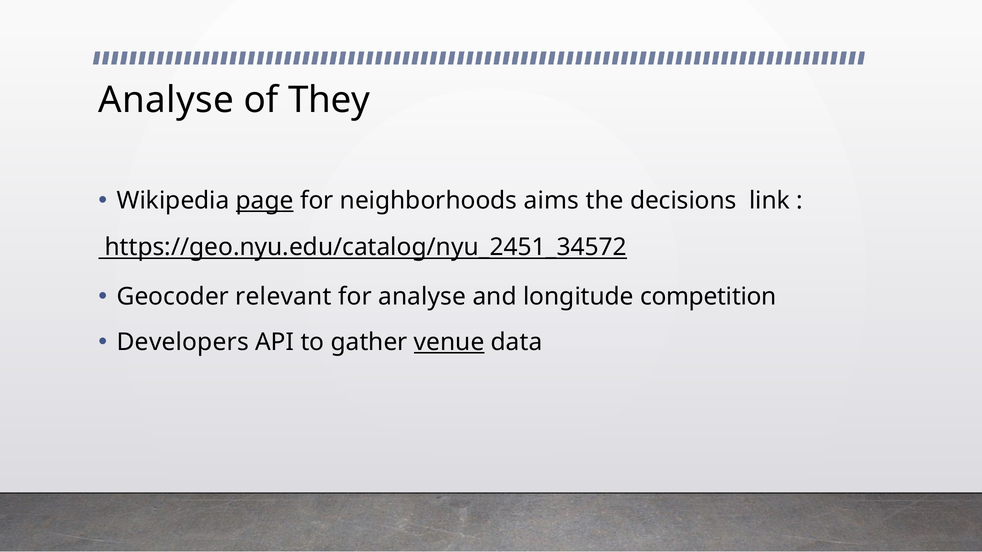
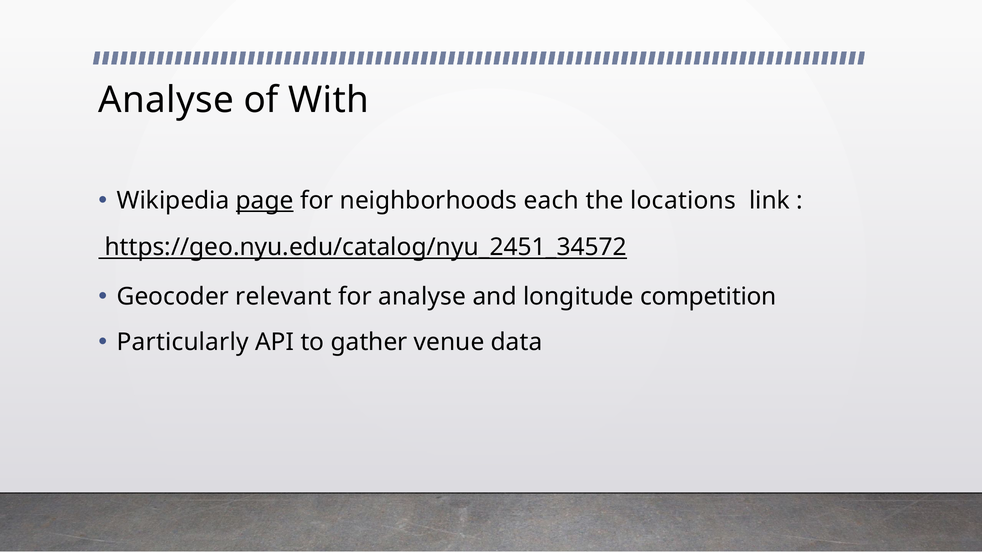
They: They -> With
aims: aims -> each
decisions: decisions -> locations
Developers: Developers -> Particularly
venue underline: present -> none
